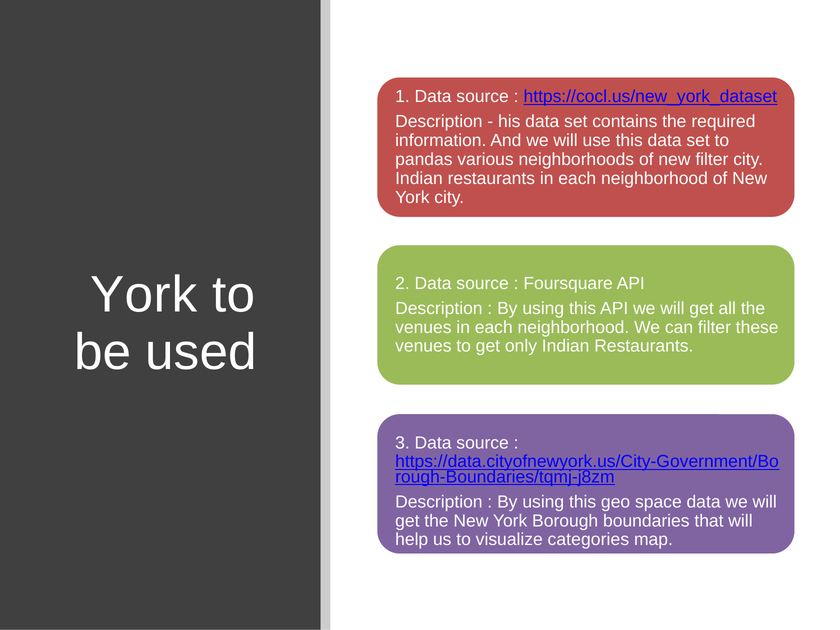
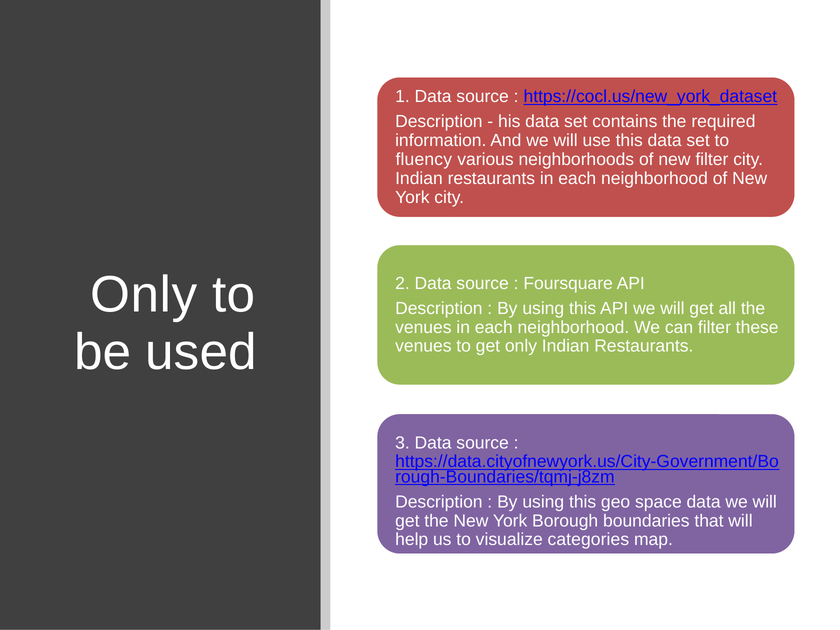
pandas: pandas -> fluency
York at (144, 295): York -> Only
